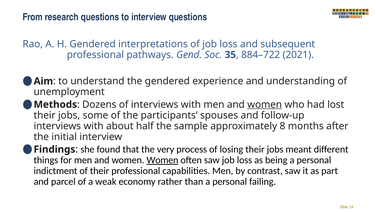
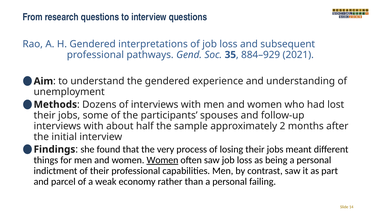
884–722: 884–722 -> 884–929
women at (265, 104) underline: present -> none
8: 8 -> 2
